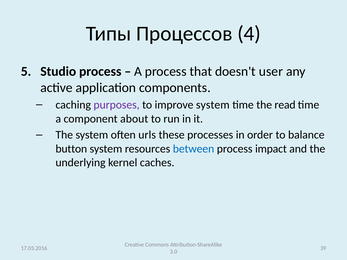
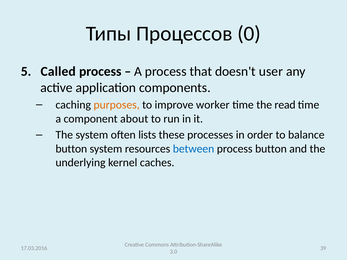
4: 4 -> 0
Studio: Studio -> Called
purposes colour: purple -> orange
improve system: system -> worker
urls: urls -> lists
process impact: impact -> button
